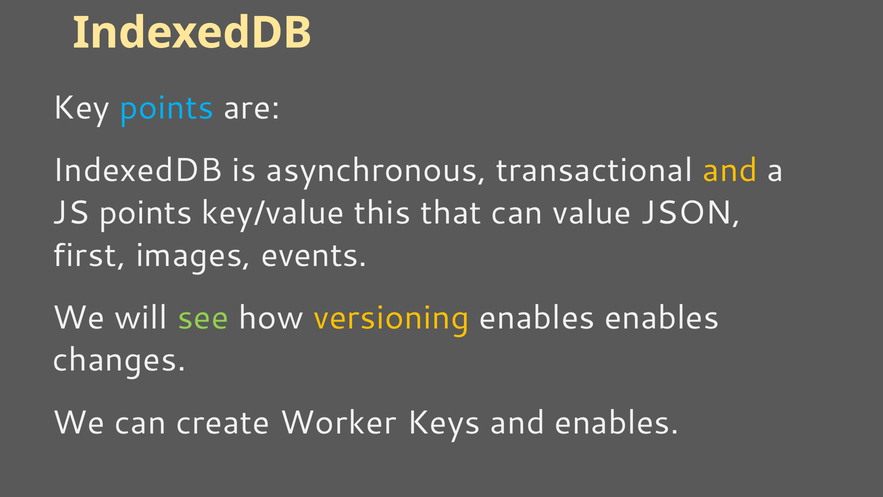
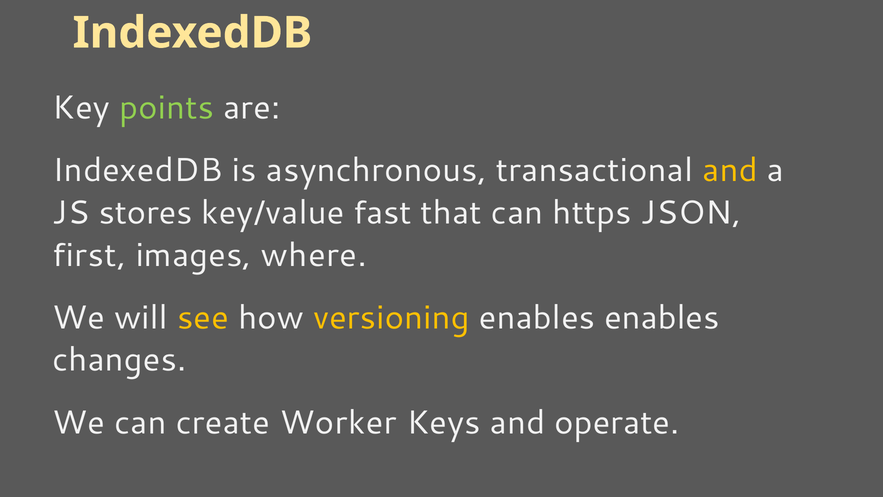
points at (167, 108) colour: light blue -> light green
JS points: points -> stores
this: this -> fast
value: value -> https
events: events -> where
see colour: light green -> yellow
and enables: enables -> operate
